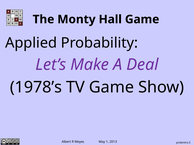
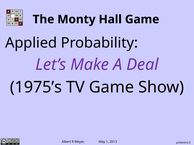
1978’s: 1978’s -> 1975’s
